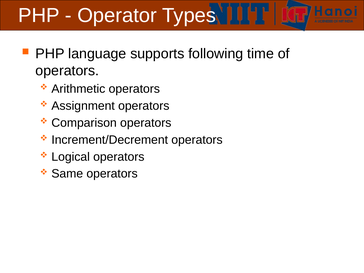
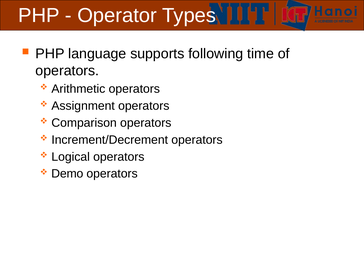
Same: Same -> Demo
